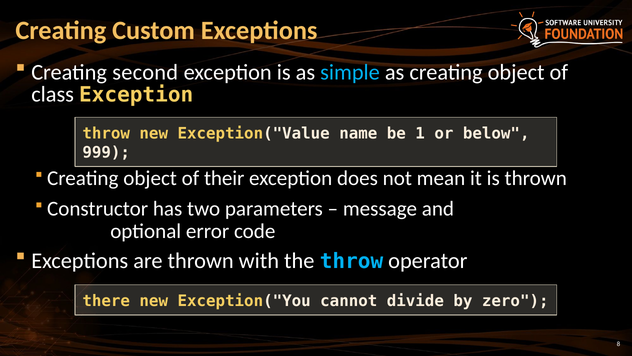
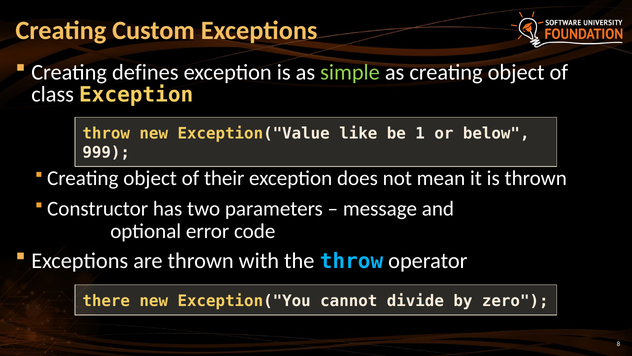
second: second -> defines
simple colour: light blue -> light green
name: name -> like
